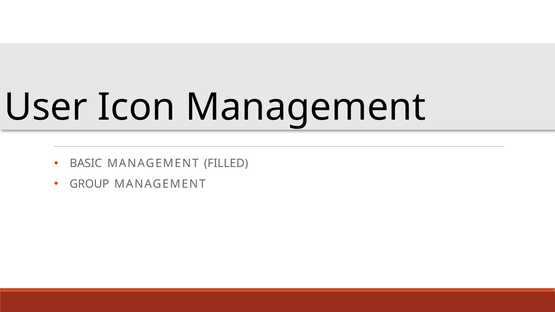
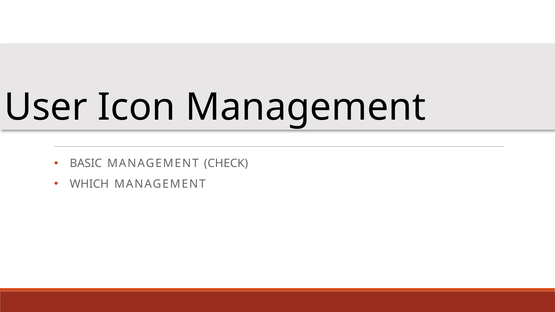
FILLED: FILLED -> CHECK
GROUP: GROUP -> WHICH
